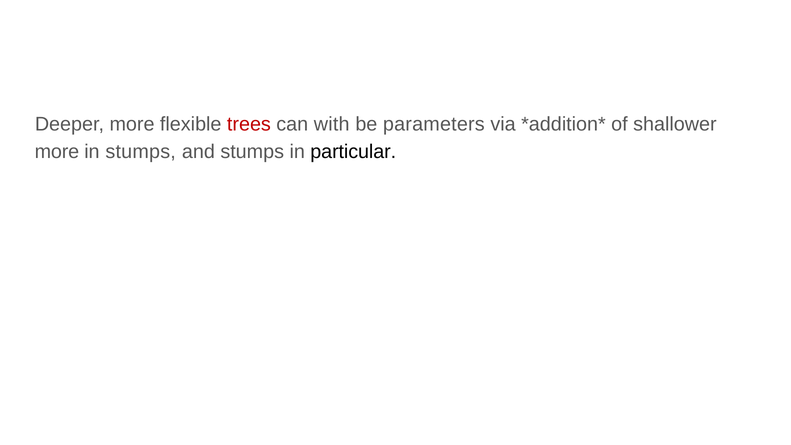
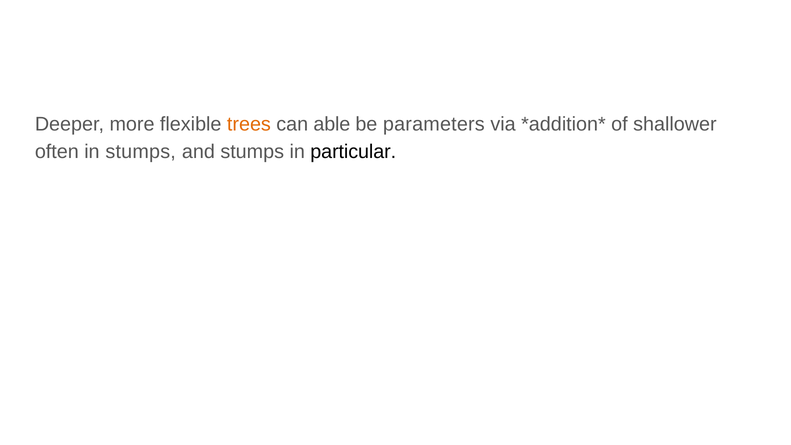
trees colour: red -> orange
with: with -> able
more at (57, 152): more -> often
